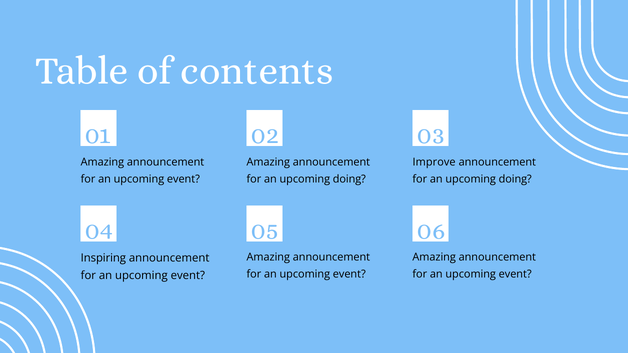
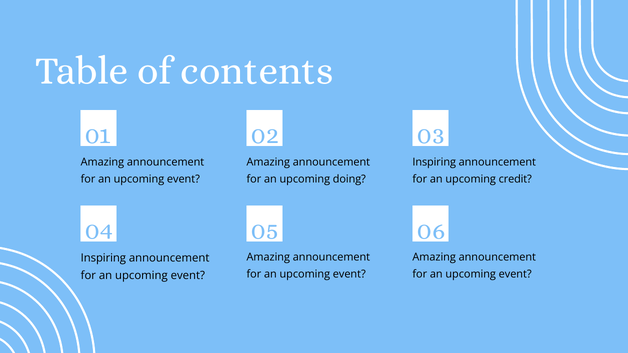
Improve at (434, 162): Improve -> Inspiring
doing at (515, 179): doing -> credit
